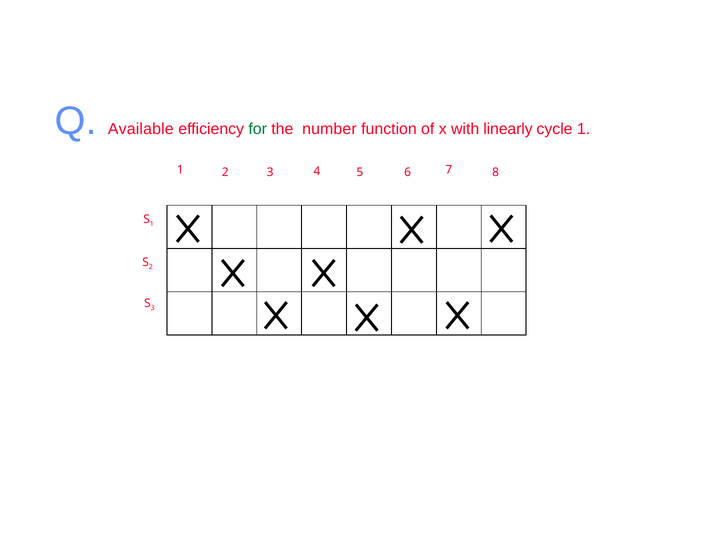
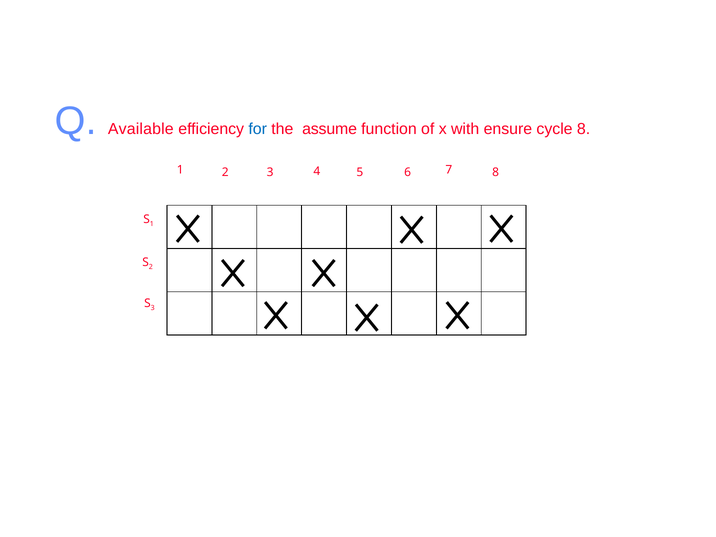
for colour: green -> blue
number: number -> assume
linearly: linearly -> ensure
cycle 1: 1 -> 8
